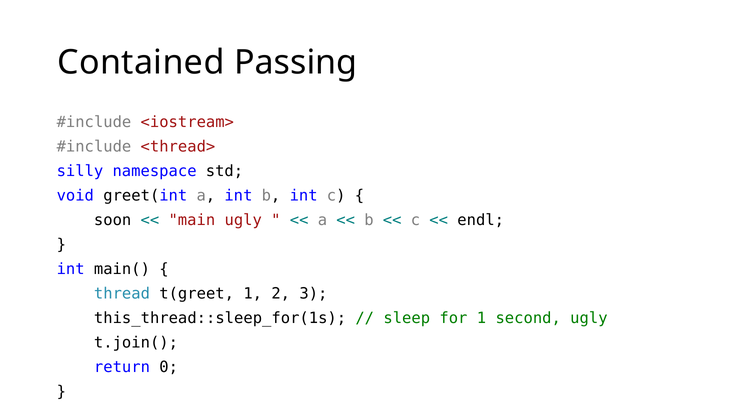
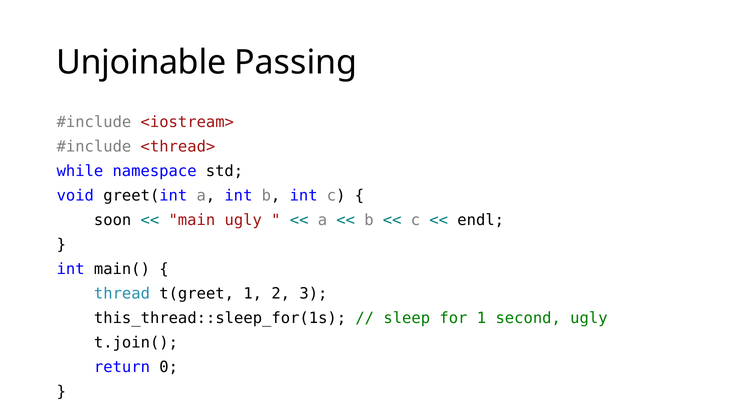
Contained: Contained -> Unjoinable
silly: silly -> while
